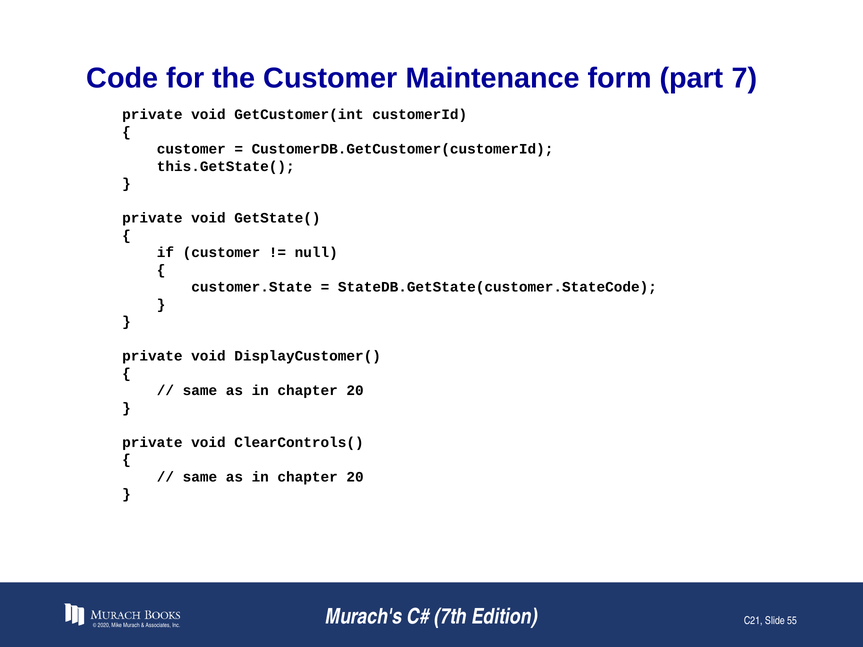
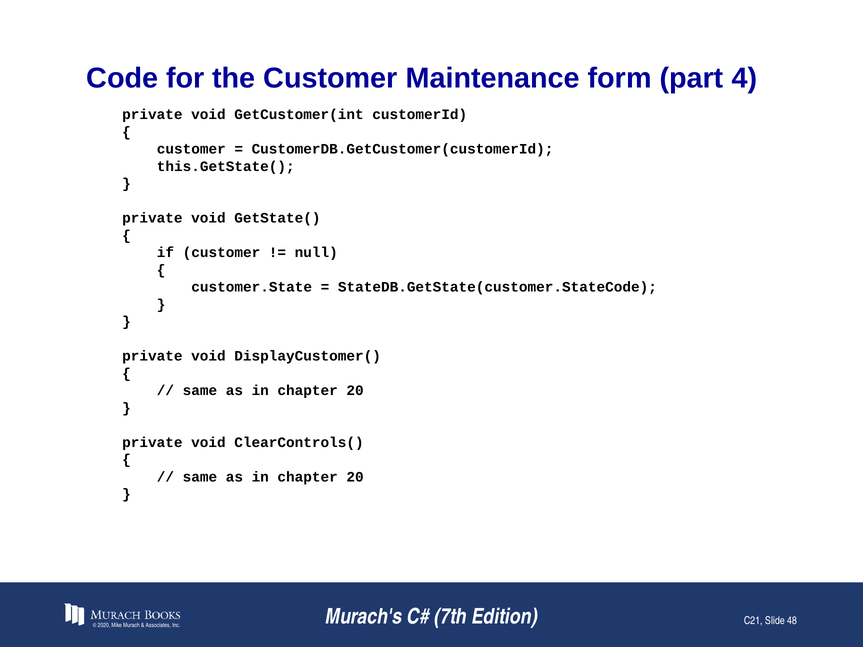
7: 7 -> 4
55: 55 -> 48
